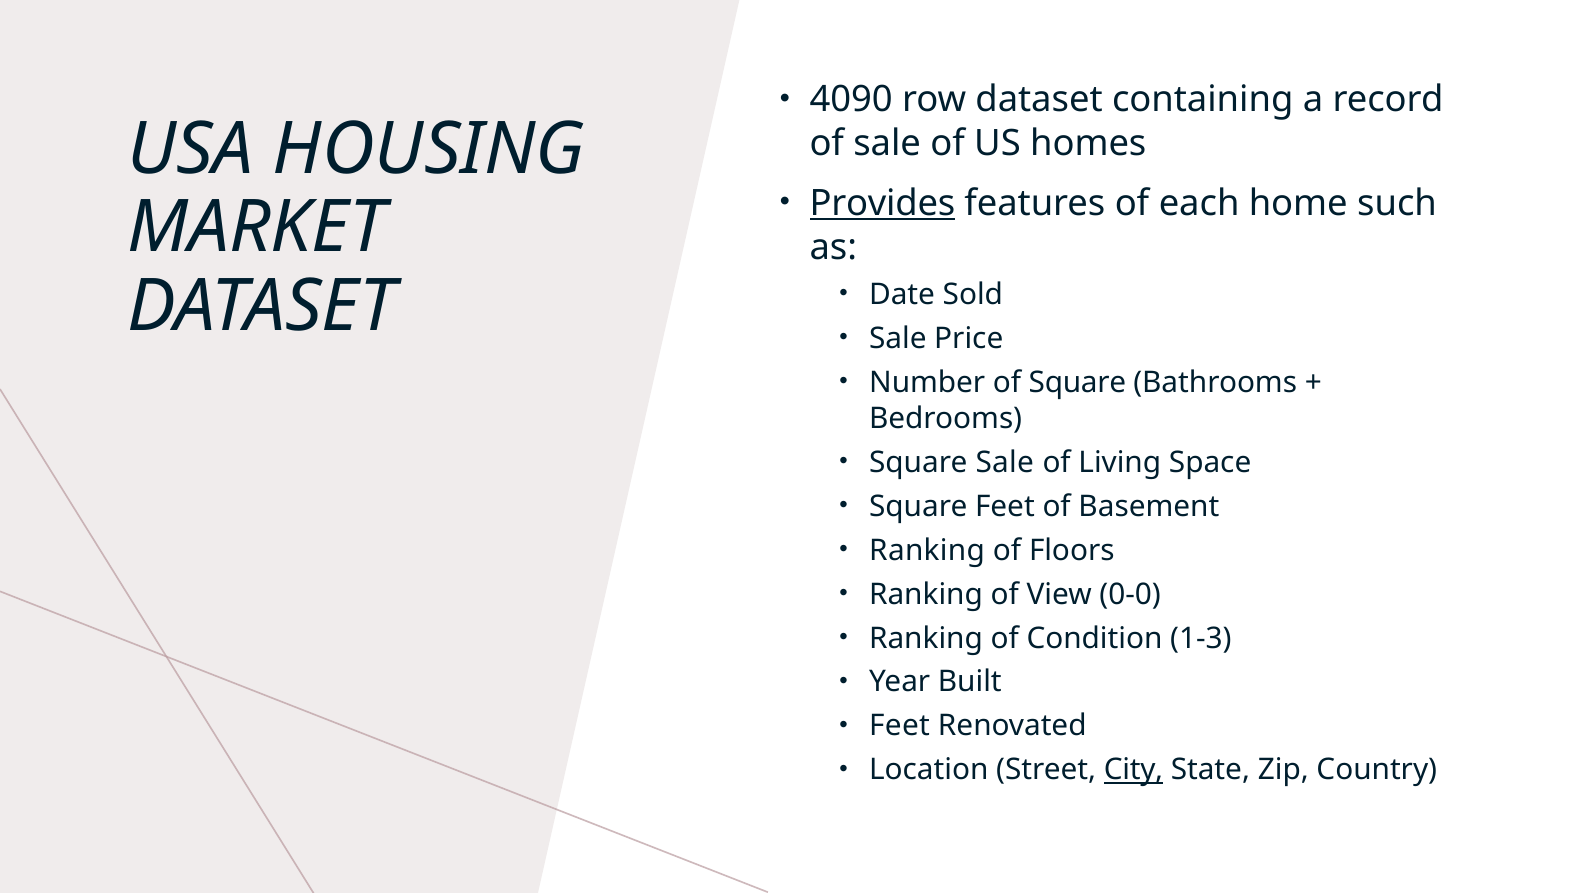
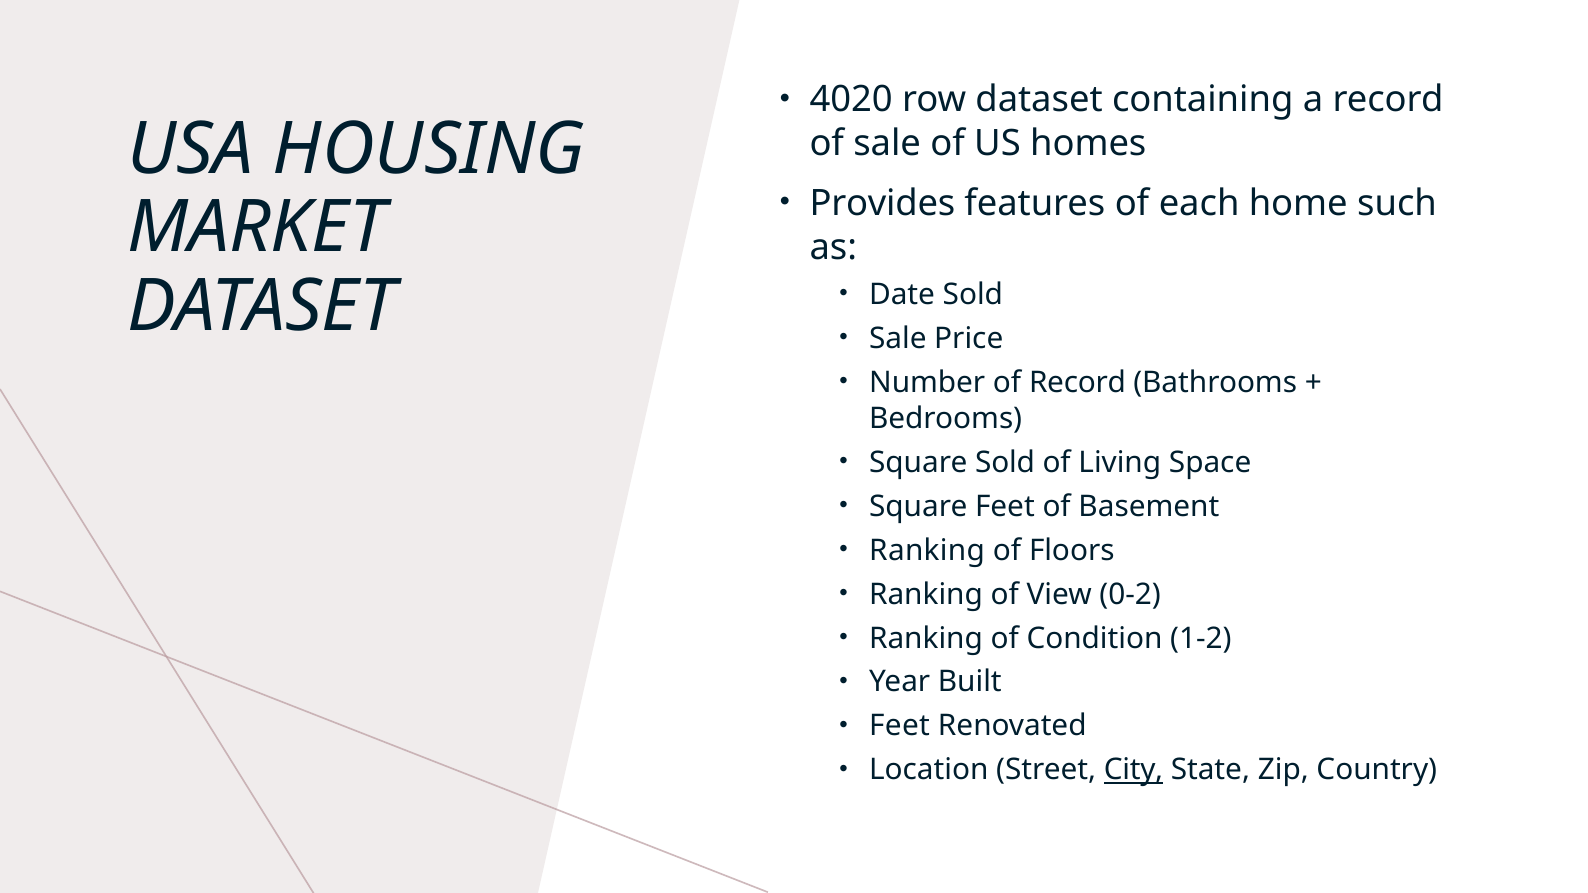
4090: 4090 -> 4020
Provides underline: present -> none
of Square: Square -> Record
Square Sale: Sale -> Sold
0-0: 0-0 -> 0-2
1-3: 1-3 -> 1-2
